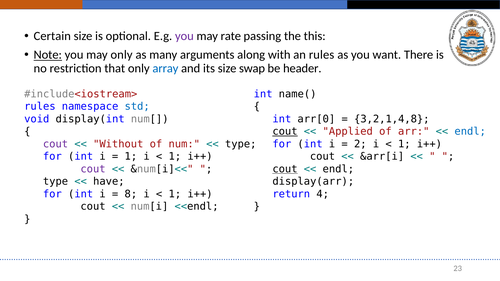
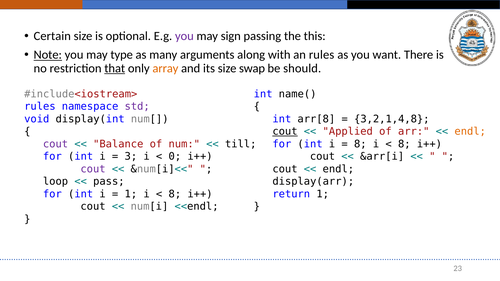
rate: rate -> sign
may only: only -> type
that underline: none -> present
array colour: blue -> orange
header: header -> should
std colour: blue -> purple
arr[0: arr[0 -> arr[8
endl at (470, 132) colour: blue -> orange
Without: Without -> Balance
type at (241, 144): type -> till
2 at (360, 144): 2 -> 8
1 at (404, 144): 1 -> 8
1 at (131, 157): 1 -> 3
1 at (175, 157): 1 -> 0
cout at (285, 169) underline: present -> none
type at (56, 182): type -> loop
have: have -> pass
8 at (131, 194): 8 -> 1
1 at (175, 194): 1 -> 8
return 4: 4 -> 1
